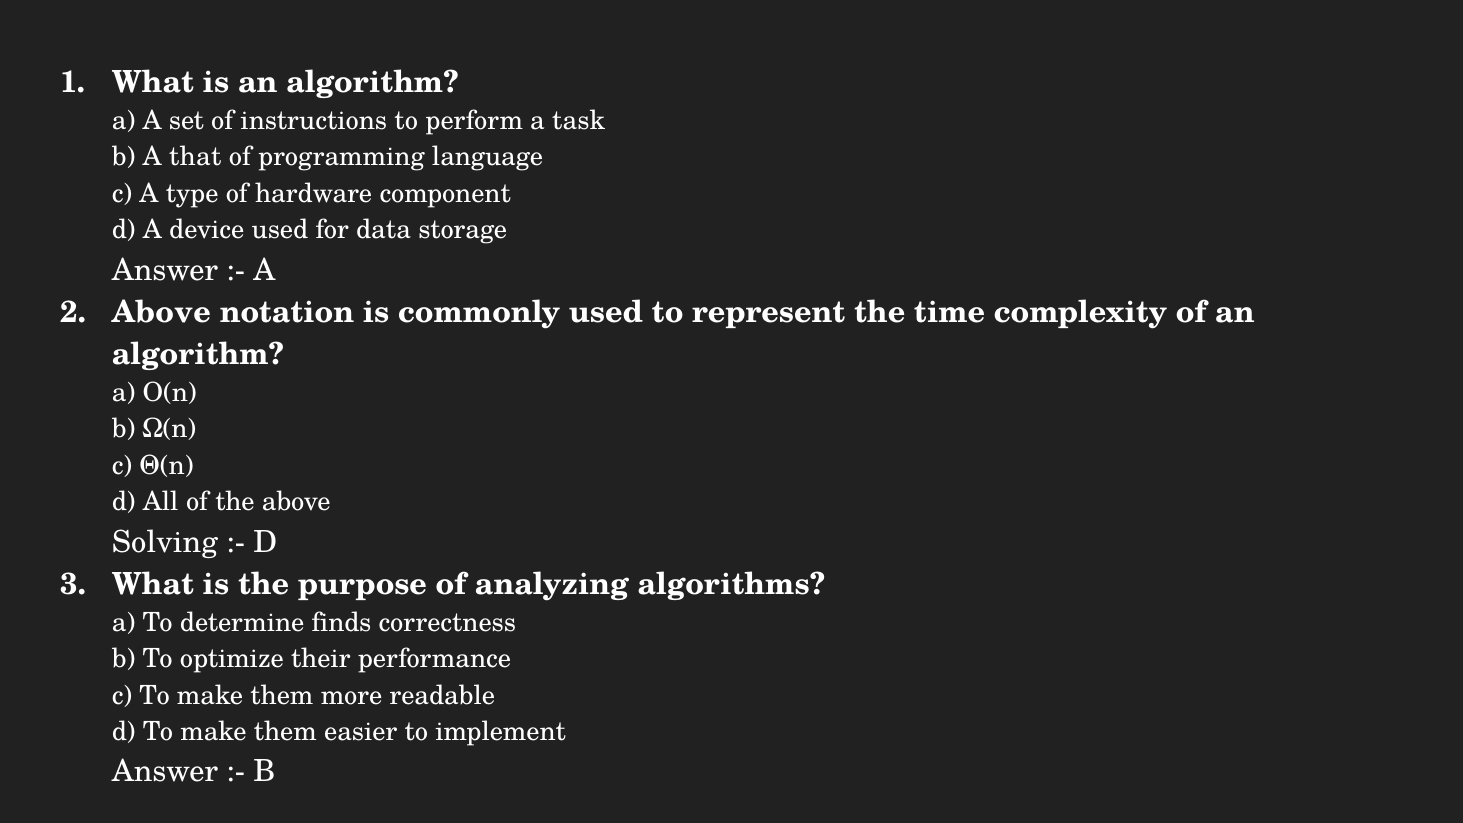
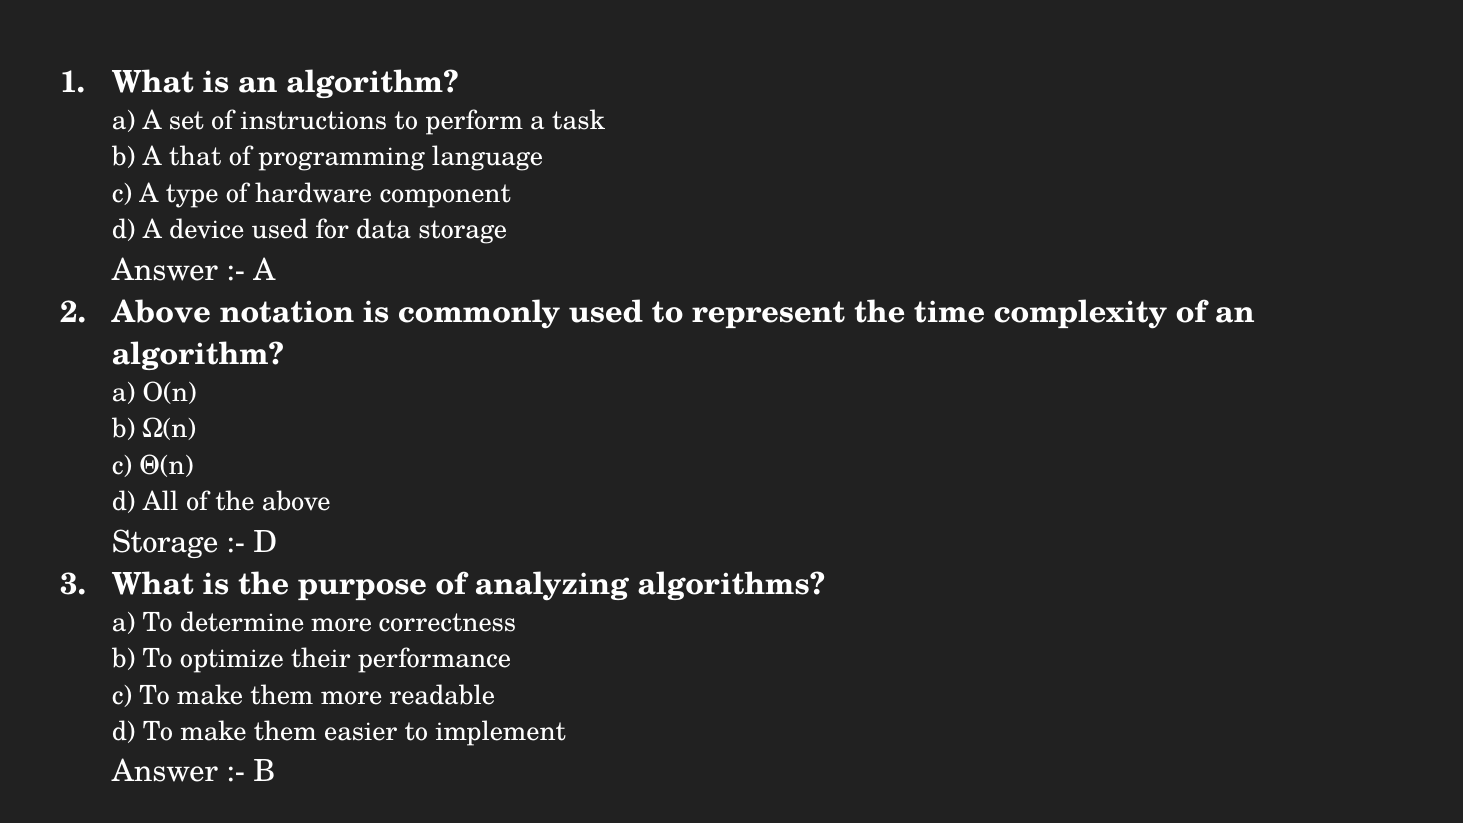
Solving at (165, 542): Solving -> Storage
determine finds: finds -> more
